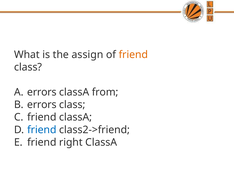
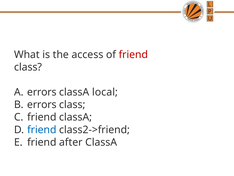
assign: assign -> access
friend at (133, 54) colour: orange -> red
from: from -> local
right: right -> after
